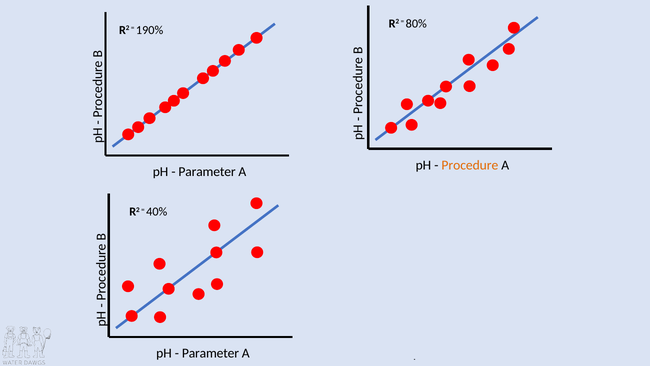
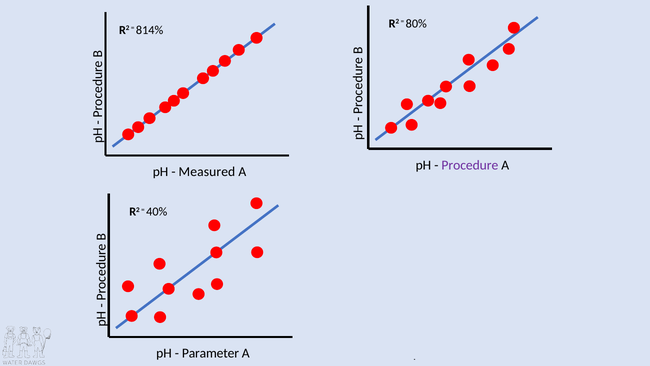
190%: 190% -> 814%
Procedure at (470, 165) colour: orange -> purple
Parameter at (207, 172): Parameter -> Measured
